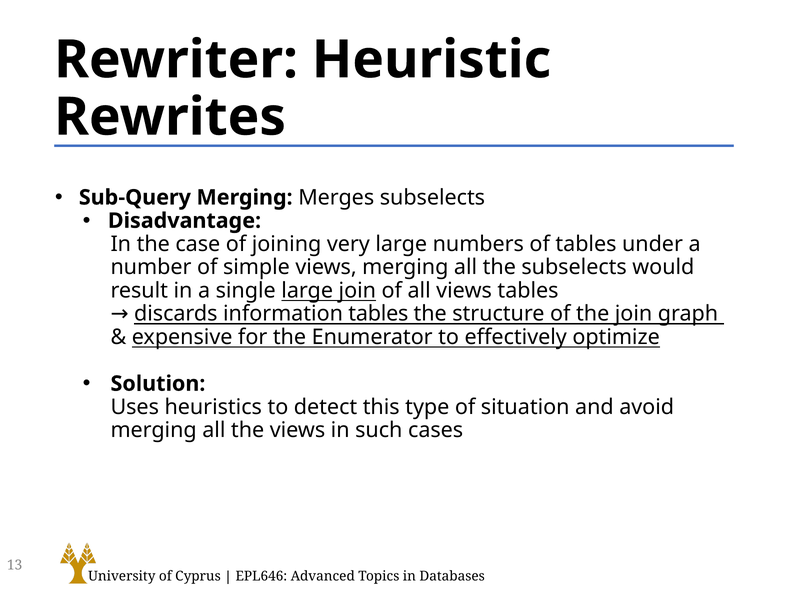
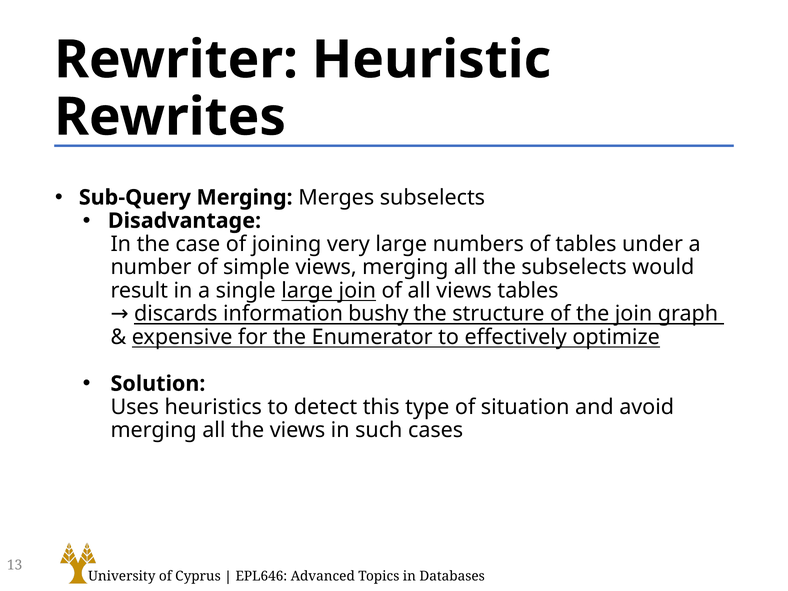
information tables: tables -> bushy
